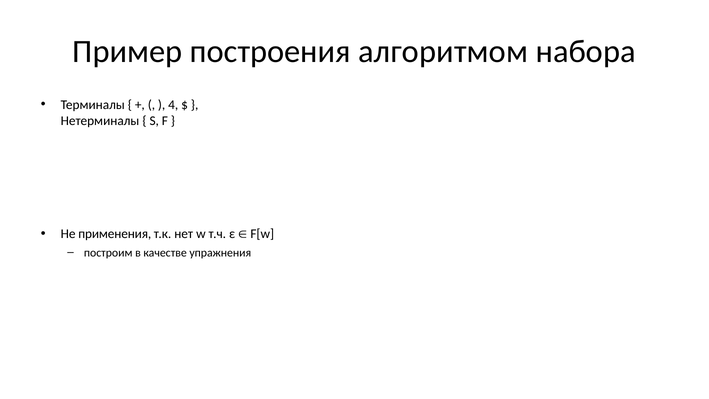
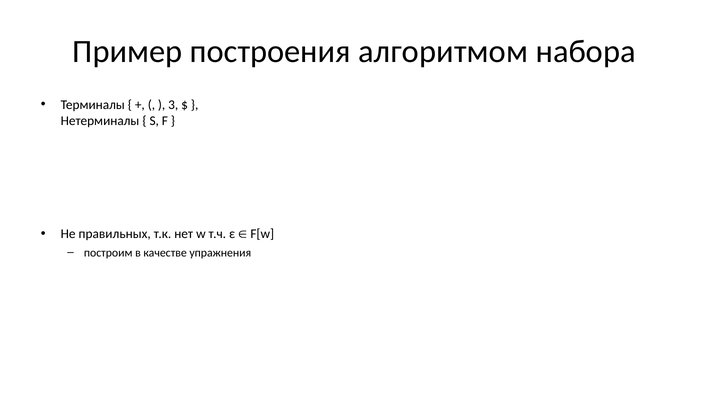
4 at (173, 105): 4 -> 3
применения: применения -> правильных
